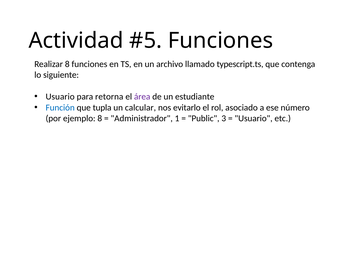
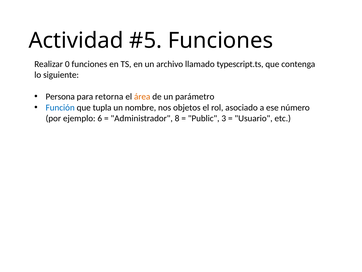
Realizar 8: 8 -> 0
Usuario at (60, 97): Usuario -> Persona
área colour: purple -> orange
estudiante: estudiante -> parámetro
calcular: calcular -> nombre
evitarlo: evitarlo -> objetos
ejemplo 8: 8 -> 6
1: 1 -> 8
